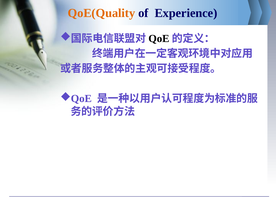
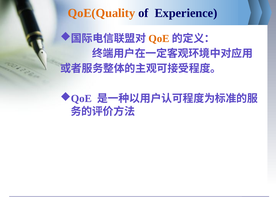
QoE colour: black -> orange
